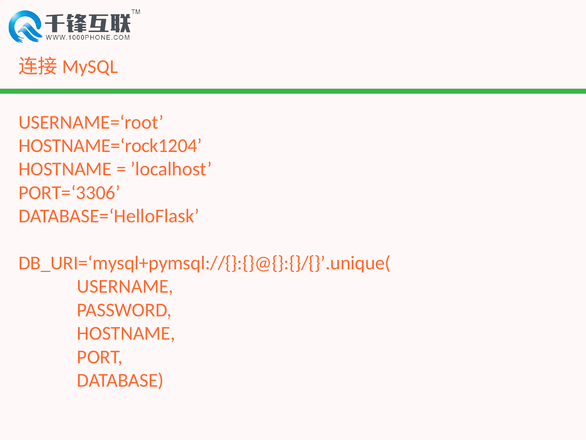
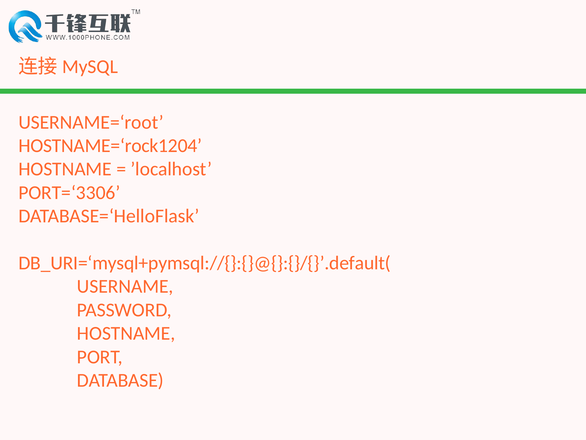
DB_URI=‘mysql+pymsql://{}:{}@{}:{}/{}’.unique(: DB_URI=‘mysql+pymsql://{}:{}@{}:{}/{}’.unique( -> DB_URI=‘mysql+pymsql://{}:{}@{}:{}/{}’.default(
